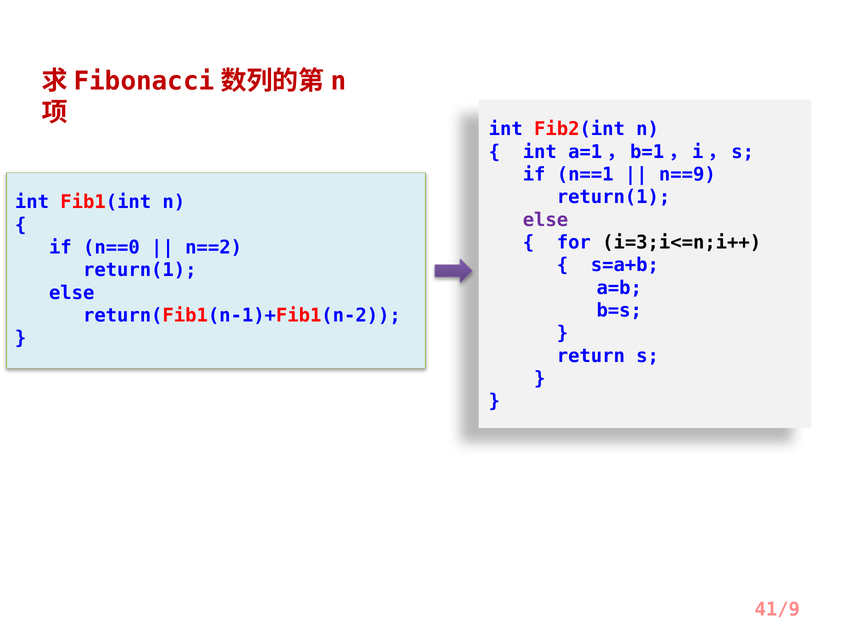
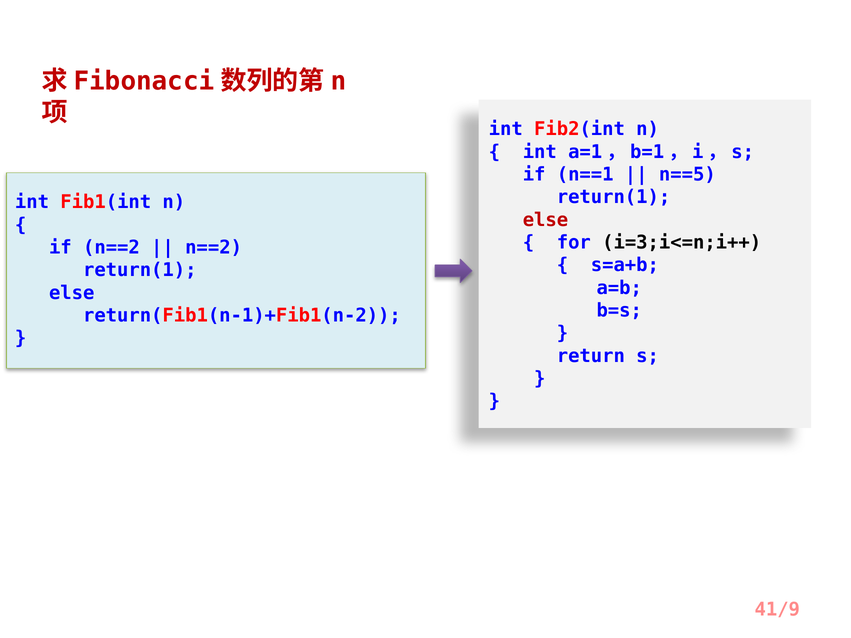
n==9: n==9 -> n==5
else at (545, 220) colour: purple -> red
if n==0: n==0 -> n==2
